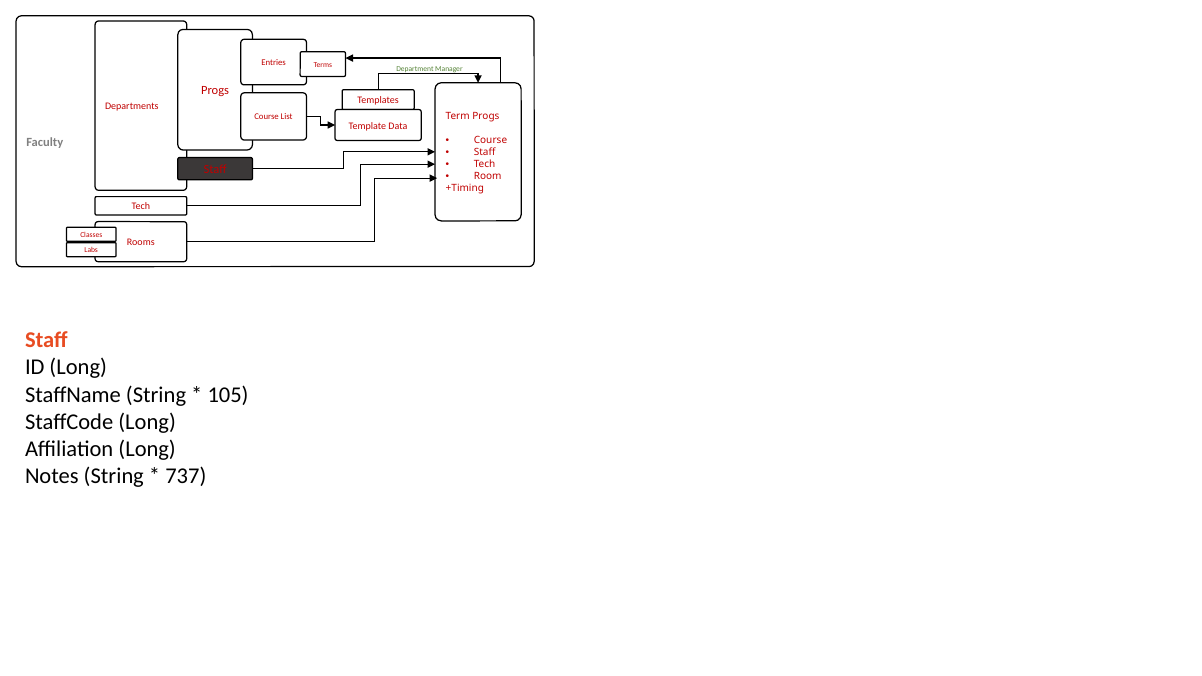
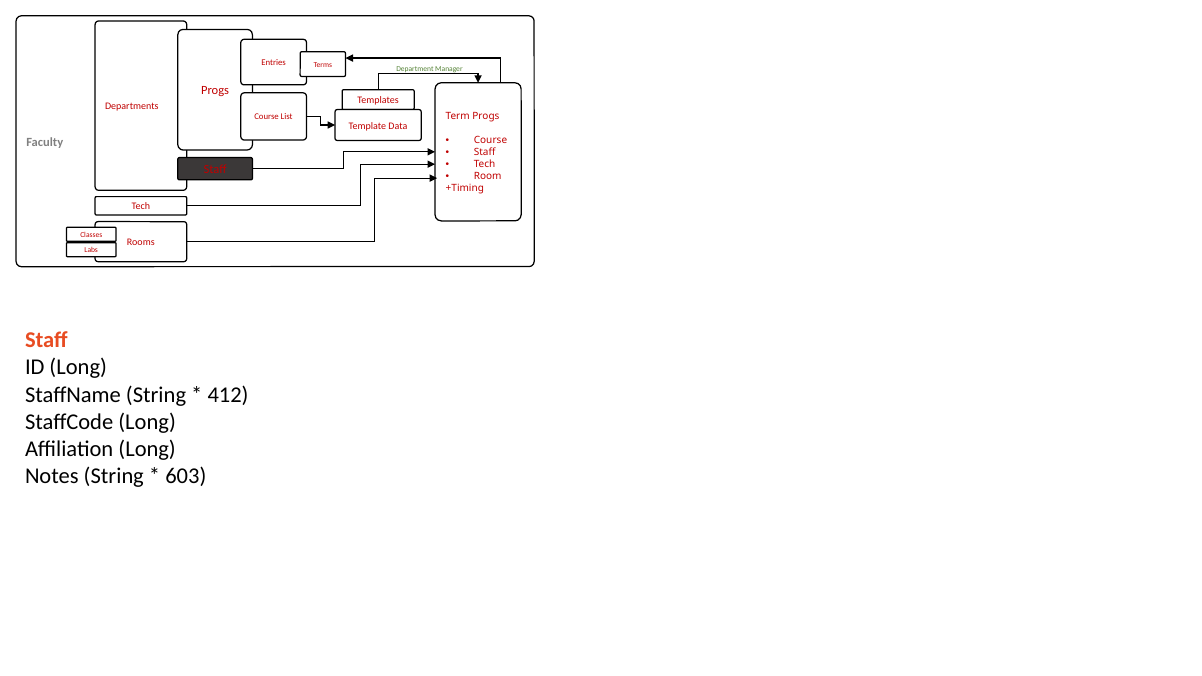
105: 105 -> 412
737: 737 -> 603
